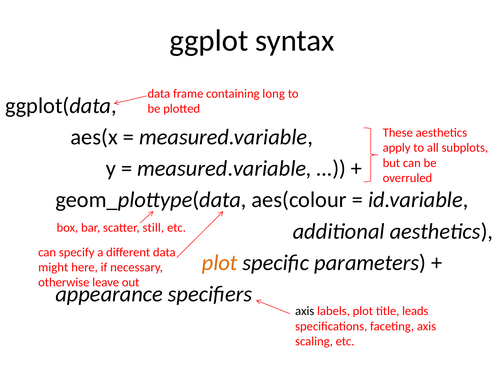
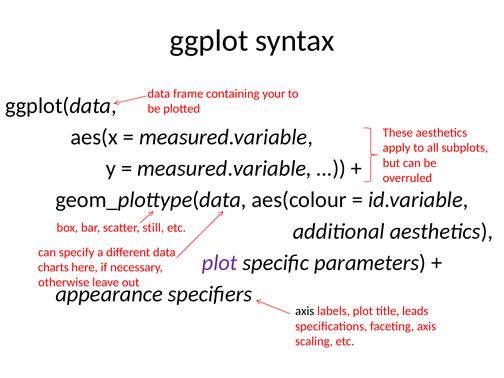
long: long -> your
plot at (220, 263) colour: orange -> purple
might: might -> charts
